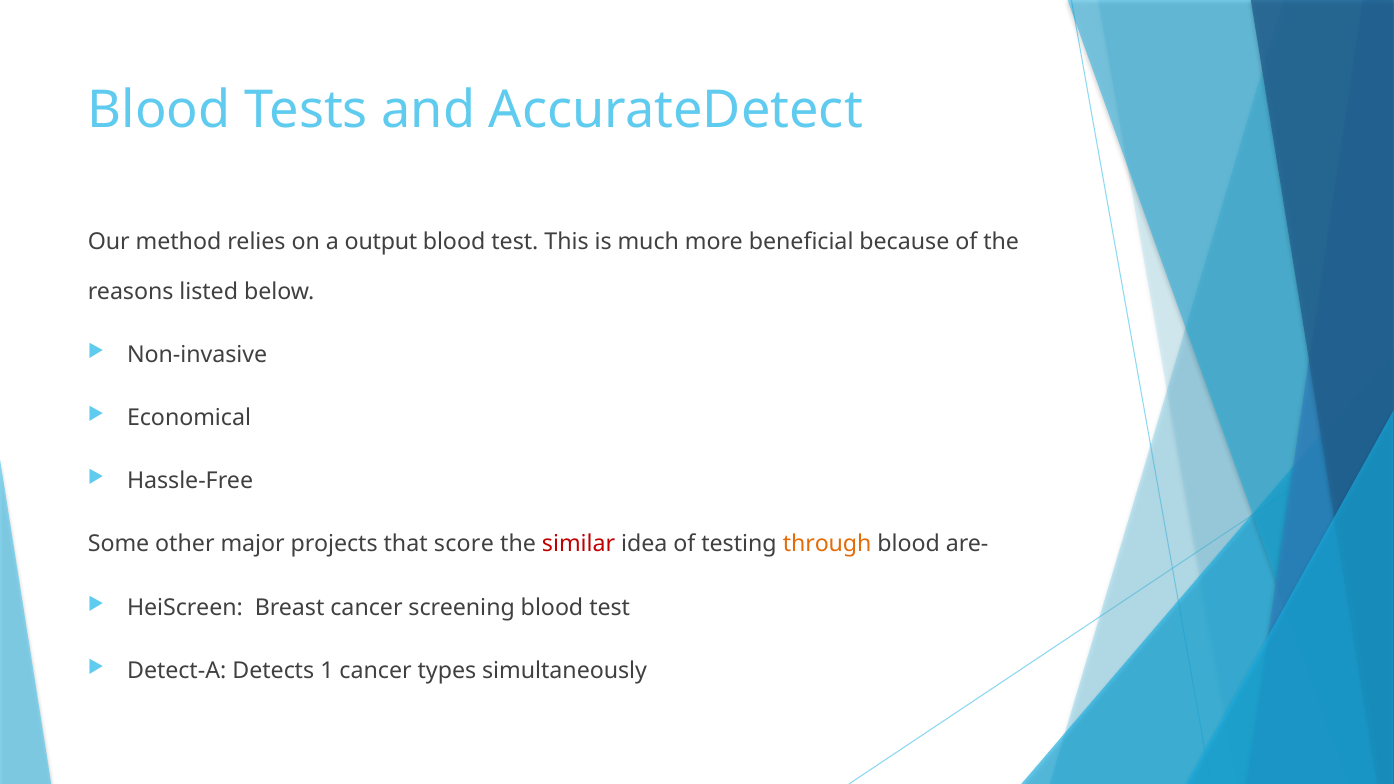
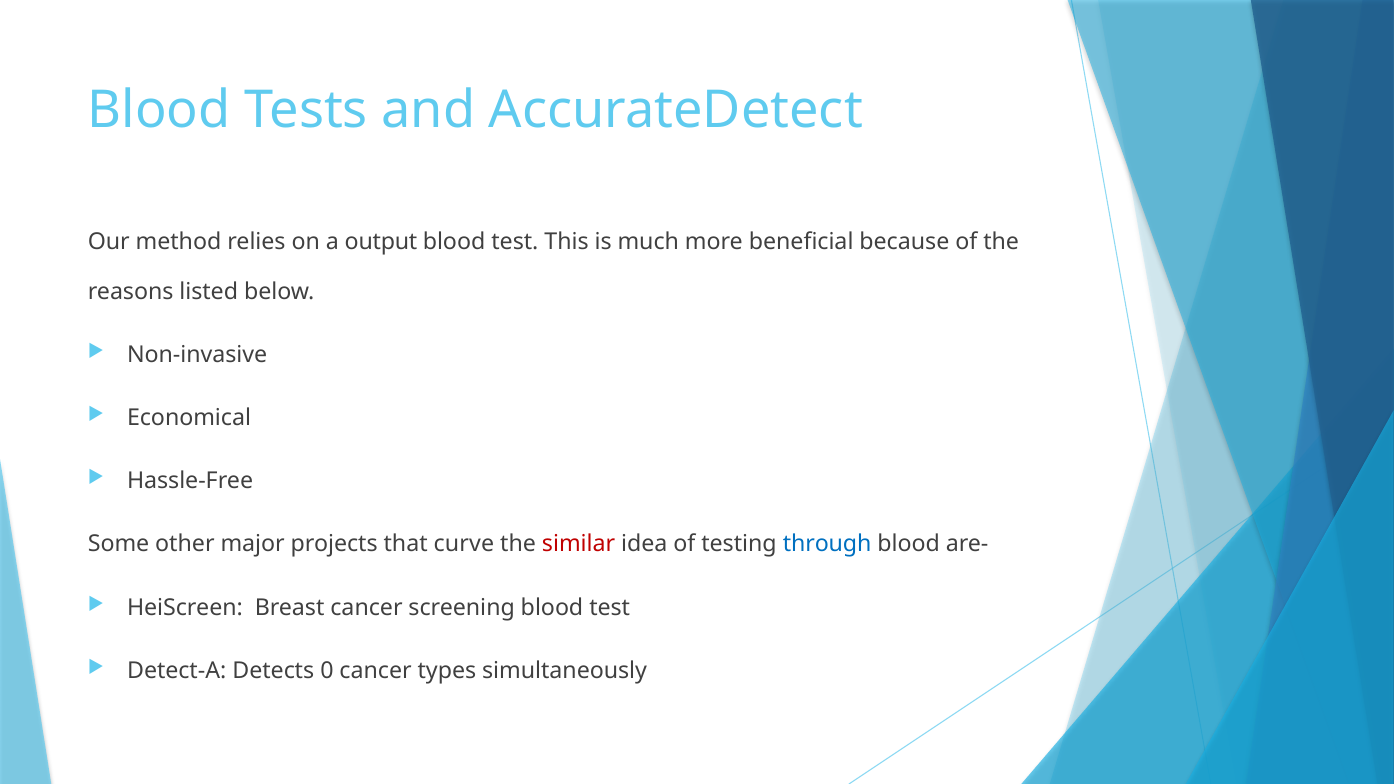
score: score -> curve
through colour: orange -> blue
1: 1 -> 0
